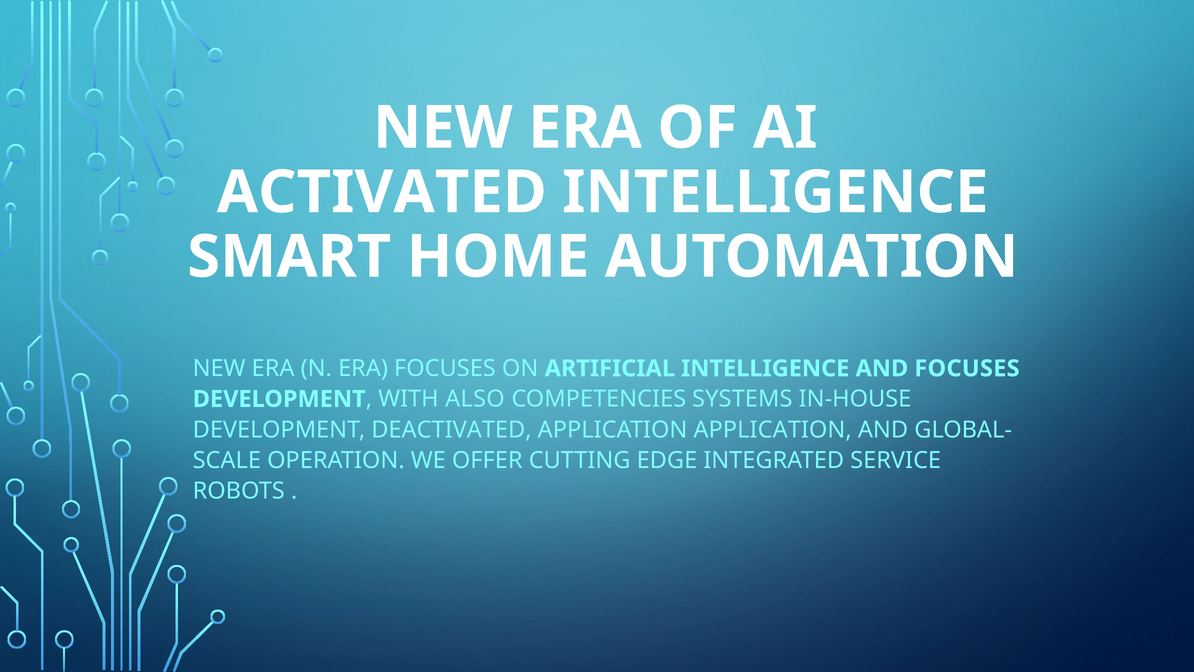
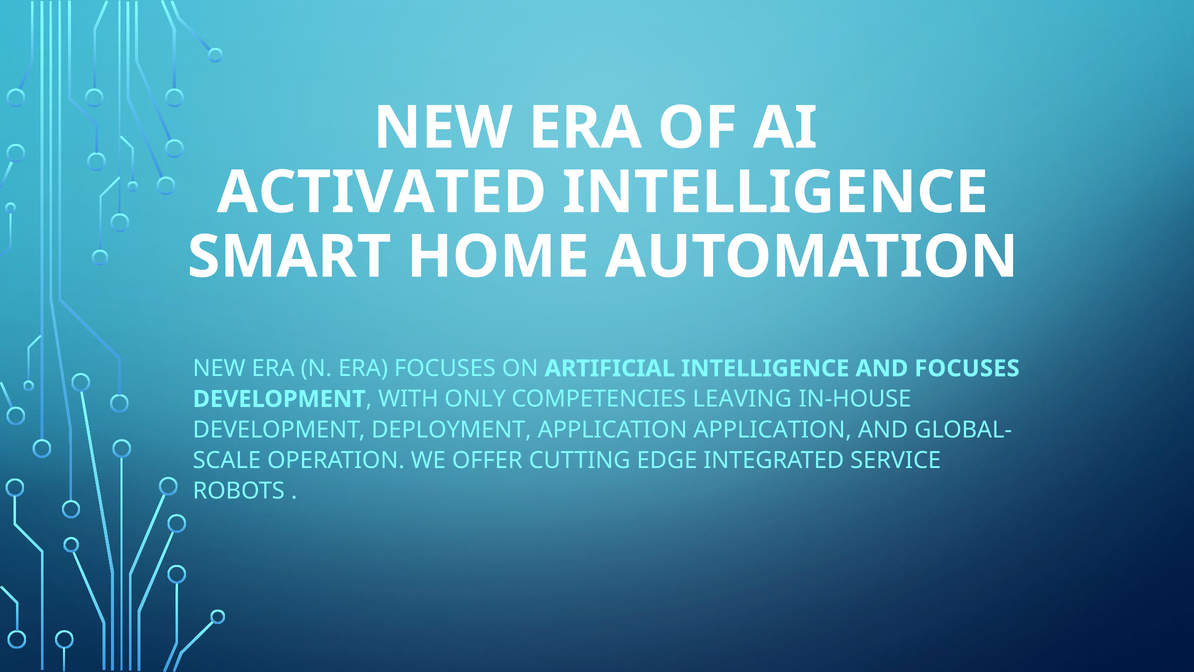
ALSO: ALSO -> ONLY
SYSTEMS: SYSTEMS -> LEAVING
DEACTIVATED: DEACTIVATED -> DEPLOYMENT
